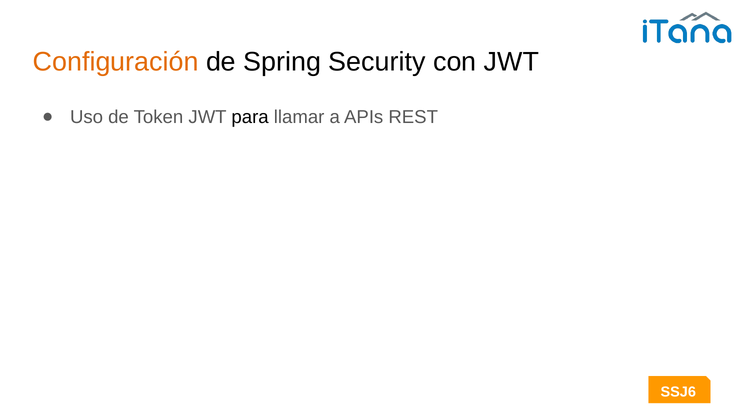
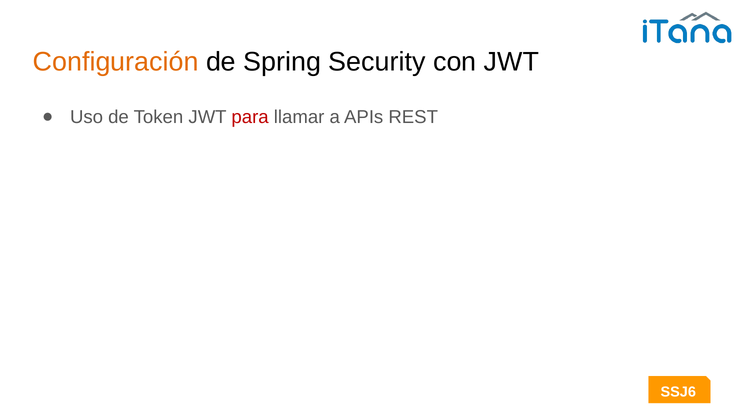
para colour: black -> red
